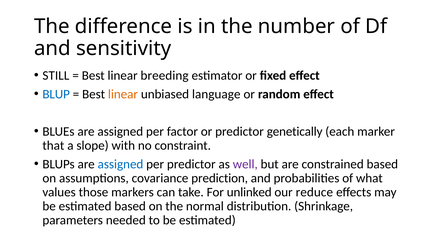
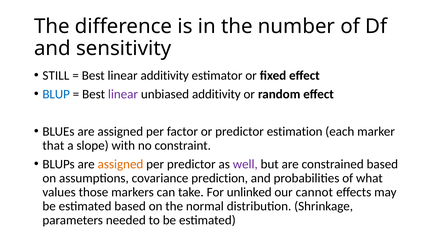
linear breeding: breeding -> additivity
linear at (123, 94) colour: orange -> purple
unbiased language: language -> additivity
genetically: genetically -> estimation
assigned at (120, 164) colour: blue -> orange
reduce: reduce -> cannot
